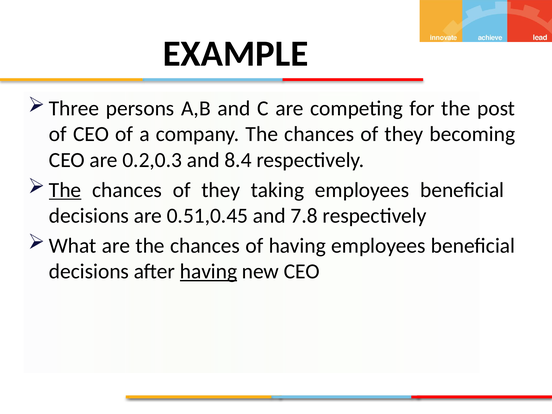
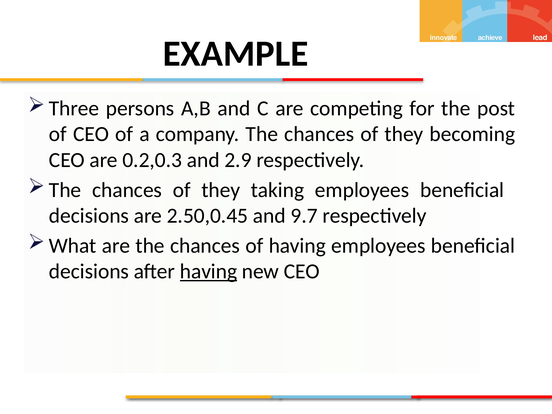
8.4: 8.4 -> 2.9
The at (65, 190) underline: present -> none
0.51,0.45: 0.51,0.45 -> 2.50,0.45
7.8: 7.8 -> 9.7
